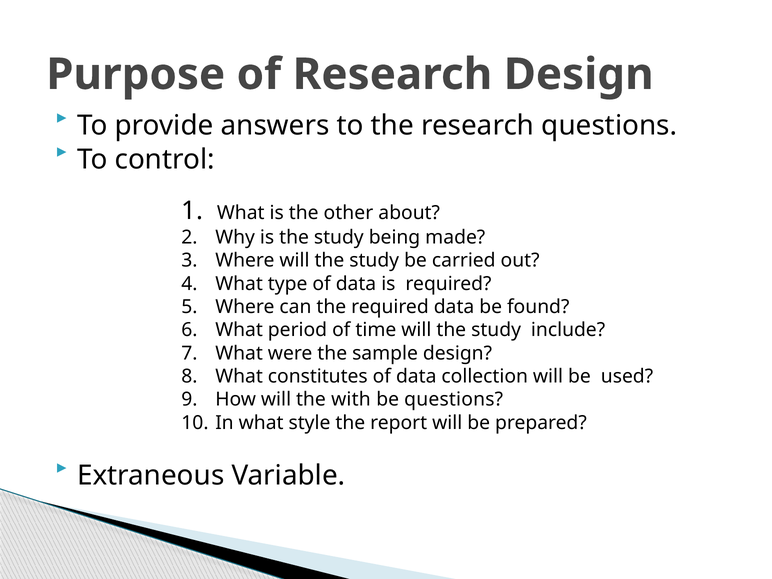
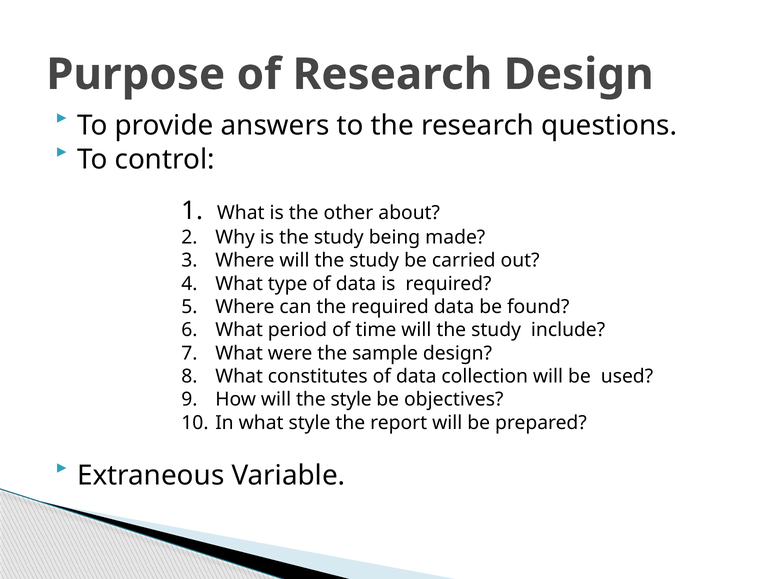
the with: with -> style
be questions: questions -> objectives
